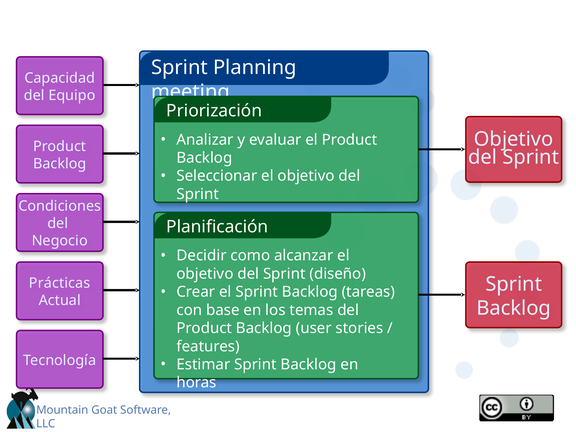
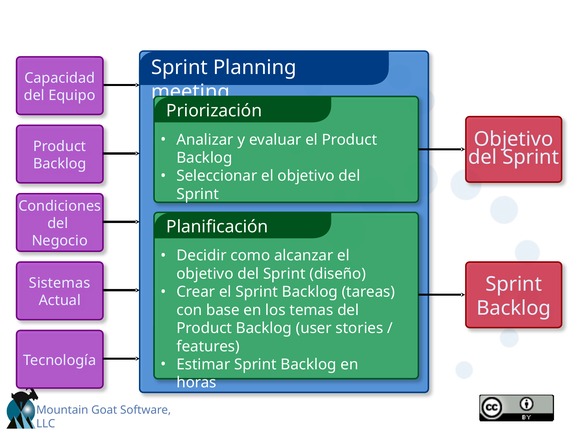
Prácticas: Prácticas -> Sistemas
